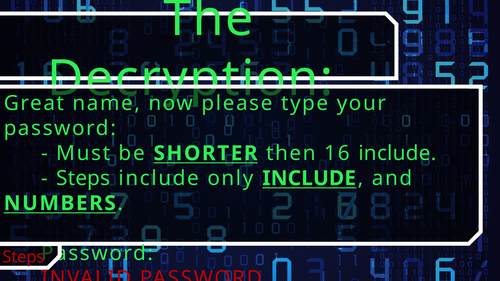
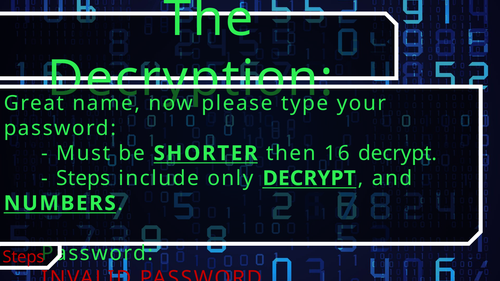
16 include: include -> decrypt
only INCLUDE: INCLUDE -> DECRYPT
